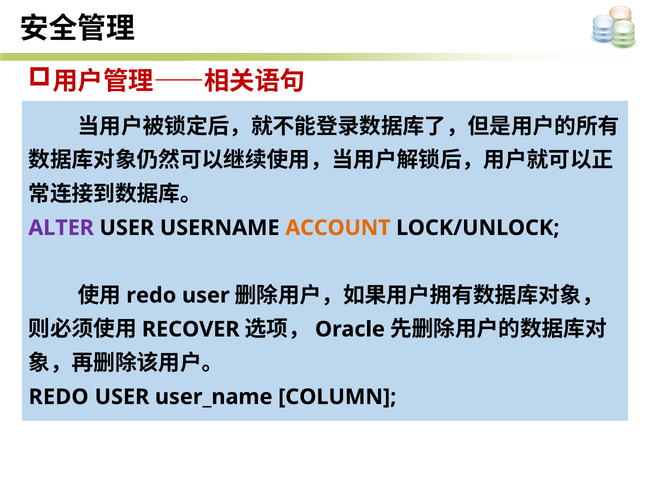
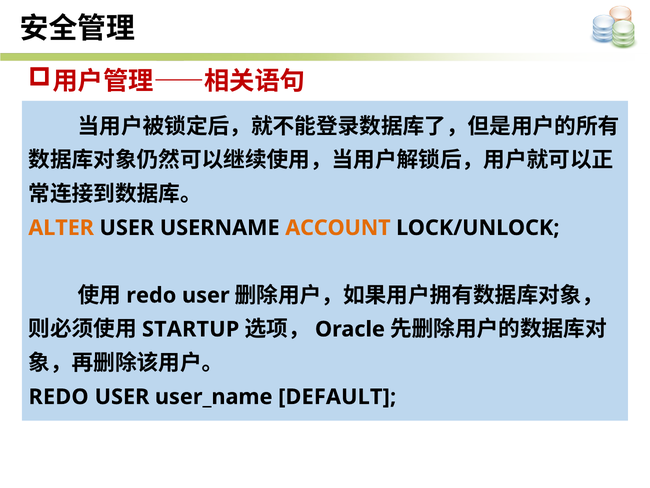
ALTER colour: purple -> orange
RECOVER: RECOVER -> STARTUP
COLUMN: COLUMN -> DEFAULT
